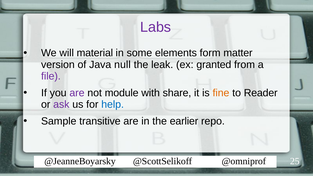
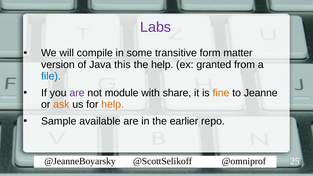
material: material -> compile
elements: elements -> transitive
null: null -> this
the leak: leak -> help
file colour: purple -> blue
Reader: Reader -> Jeanne
ask colour: purple -> orange
help at (113, 105) colour: blue -> orange
transitive: transitive -> available
